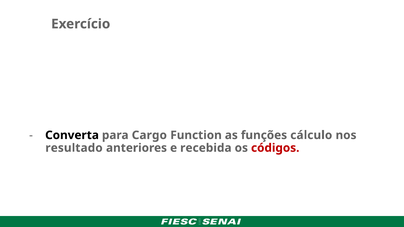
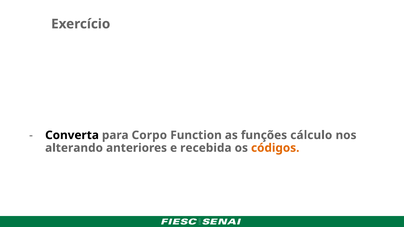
Cargo: Cargo -> Corpo
resultado: resultado -> alterando
códigos colour: red -> orange
